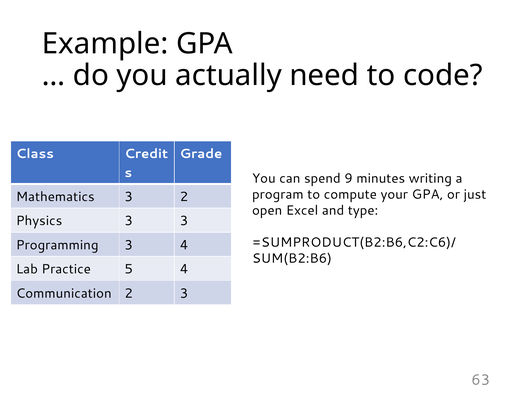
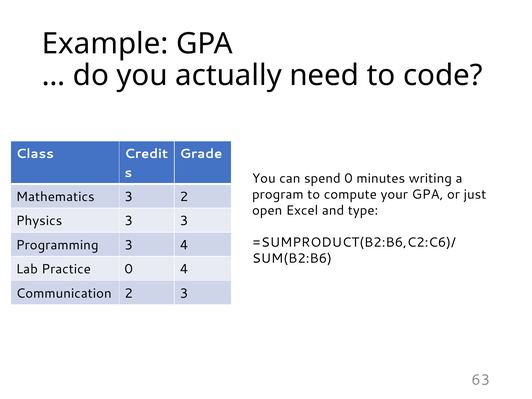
spend 9: 9 -> 0
Practice 5: 5 -> 0
